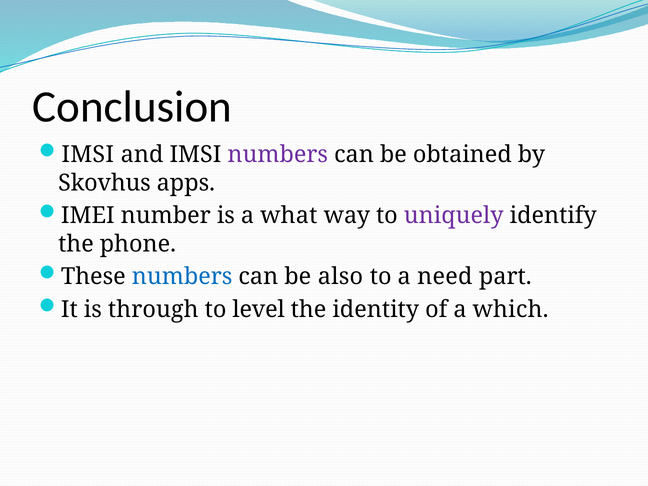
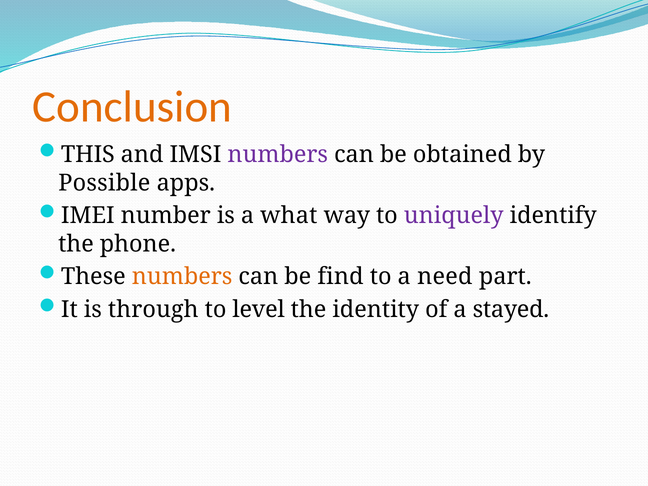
Conclusion colour: black -> orange
IMSI at (88, 155): IMSI -> THIS
Skovhus: Skovhus -> Possible
numbers at (182, 277) colour: blue -> orange
also: also -> find
which: which -> stayed
